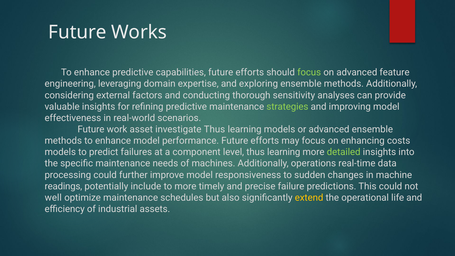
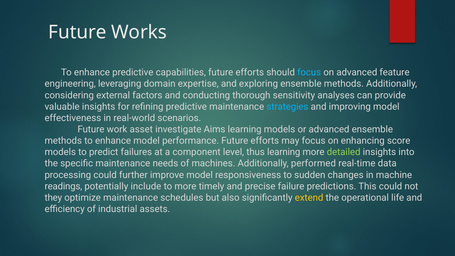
focus at (309, 72) colour: light green -> light blue
strategies colour: light green -> light blue
investigate Thus: Thus -> Aims
costs: costs -> score
operations: operations -> performed
well: well -> they
